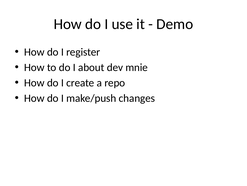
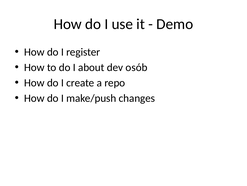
mnie: mnie -> osób
